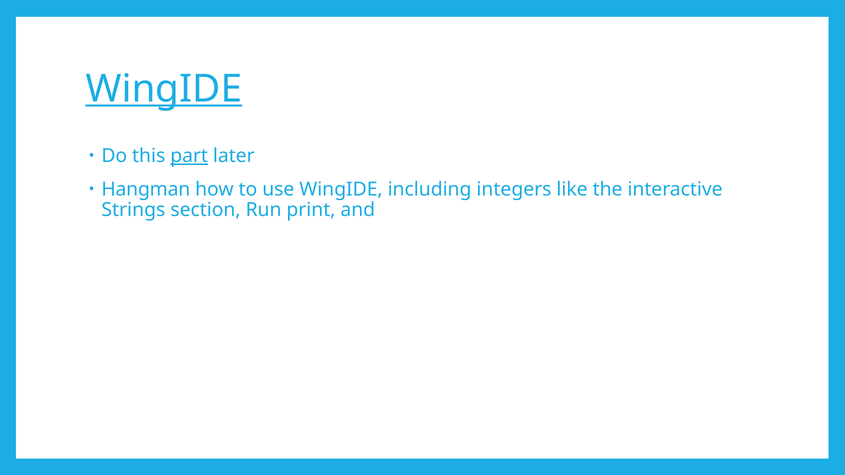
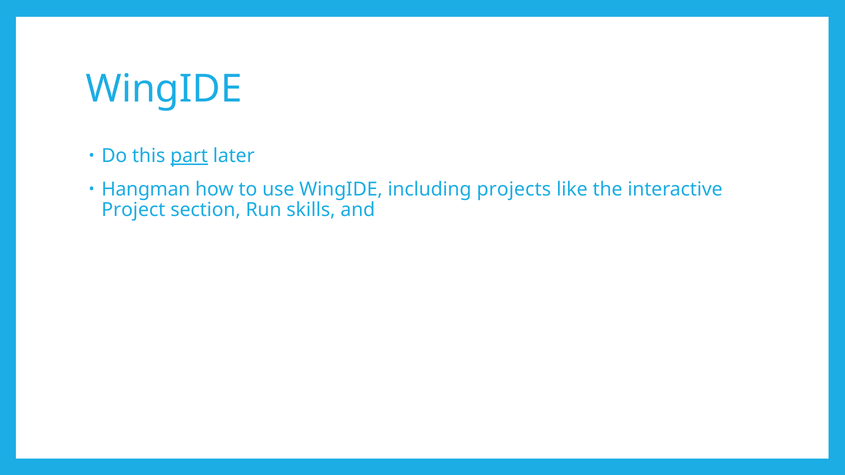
WingIDE at (164, 89) underline: present -> none
integers: integers -> projects
Strings: Strings -> Project
print: print -> skills
